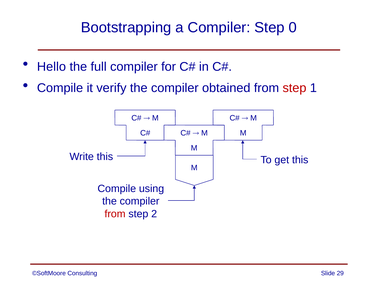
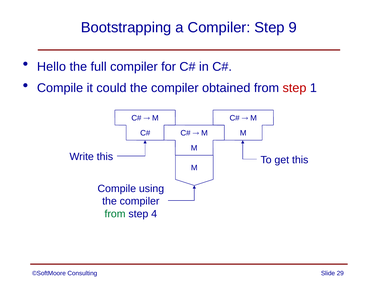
0: 0 -> 9
verify: verify -> could
from at (115, 214) colour: red -> green
2: 2 -> 4
